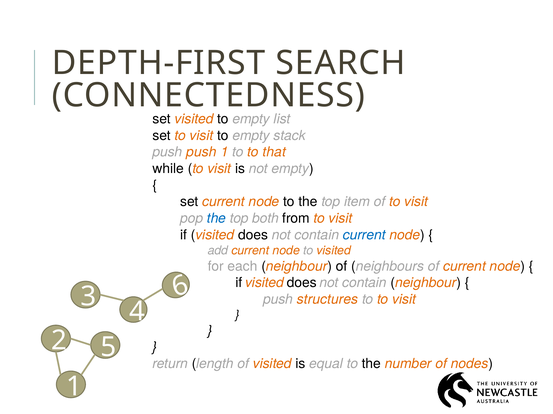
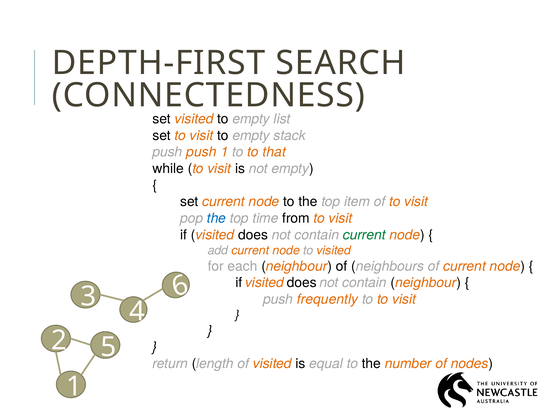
both: both -> time
current at (364, 235) colour: blue -> green
structures: structures -> frequently
